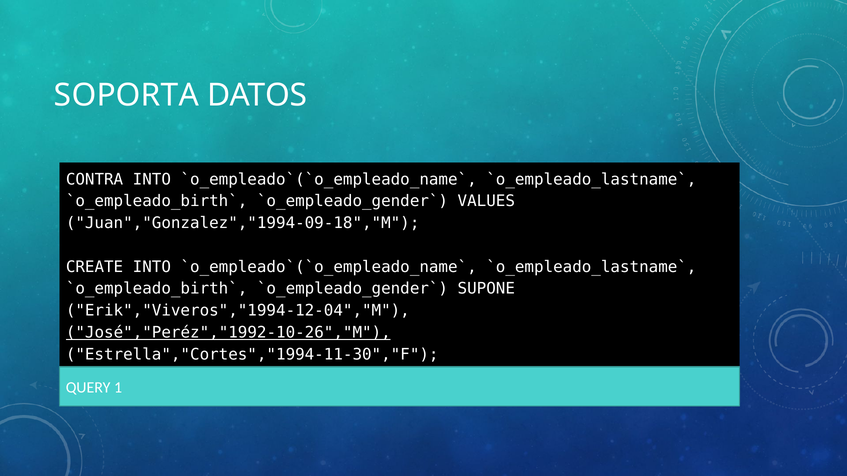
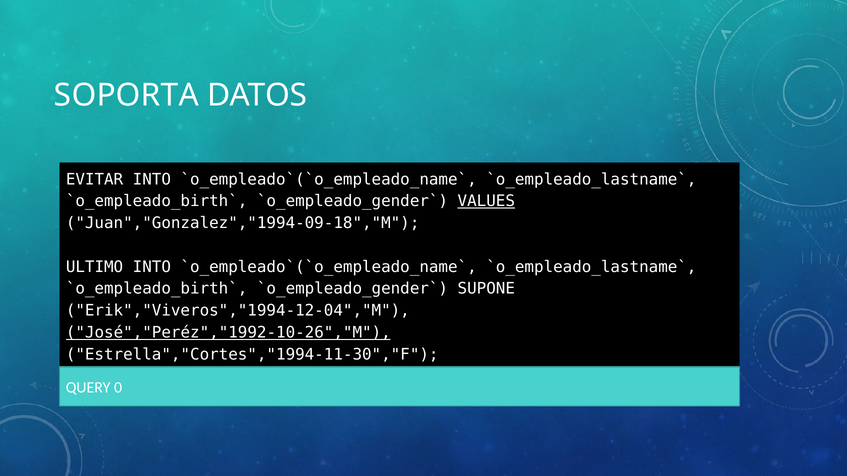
CONTRA: CONTRA -> EVITAR
VALUES underline: none -> present
CREATE: CREATE -> ULTIMO
1: 1 -> 0
